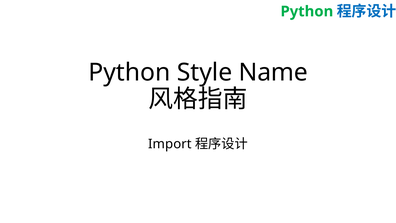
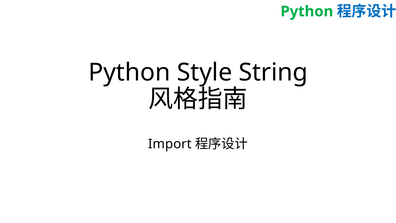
Name: Name -> String
